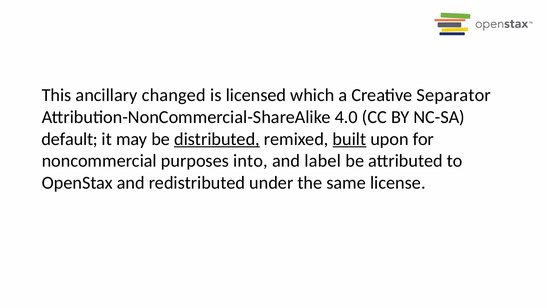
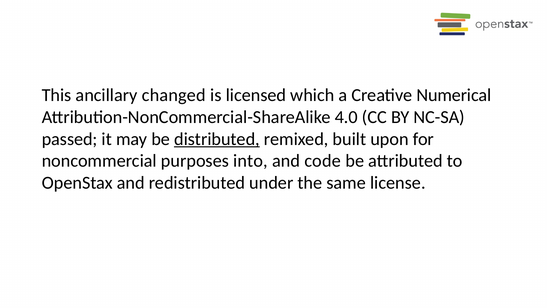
Separator: Separator -> Numerical
default: default -> passed
built underline: present -> none
label: label -> code
